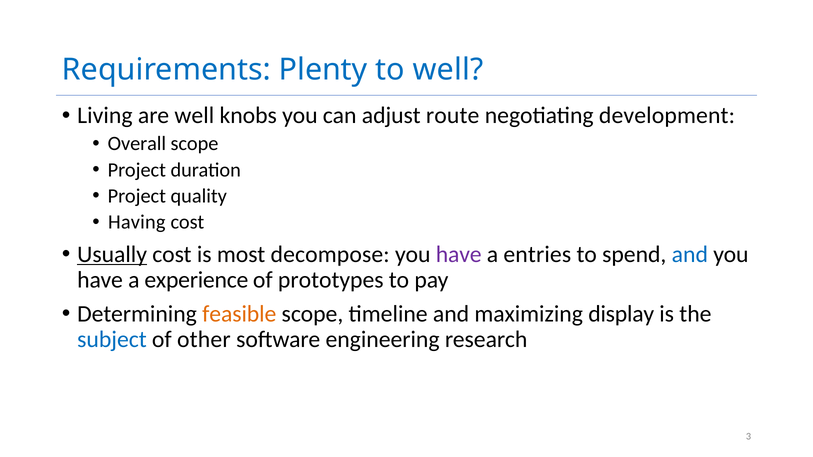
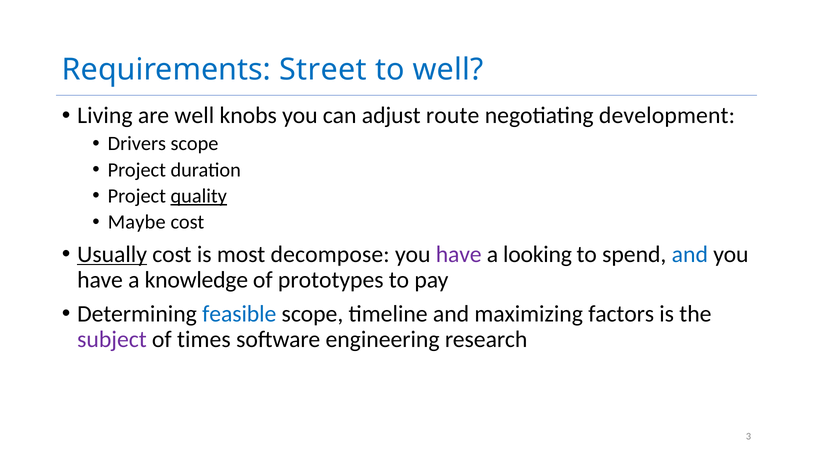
Plenty: Plenty -> Street
Overall: Overall -> Drivers
quality underline: none -> present
Having: Having -> Maybe
entries: entries -> looking
experience: experience -> knowledge
feasible colour: orange -> blue
display: display -> factors
subject colour: blue -> purple
other: other -> times
